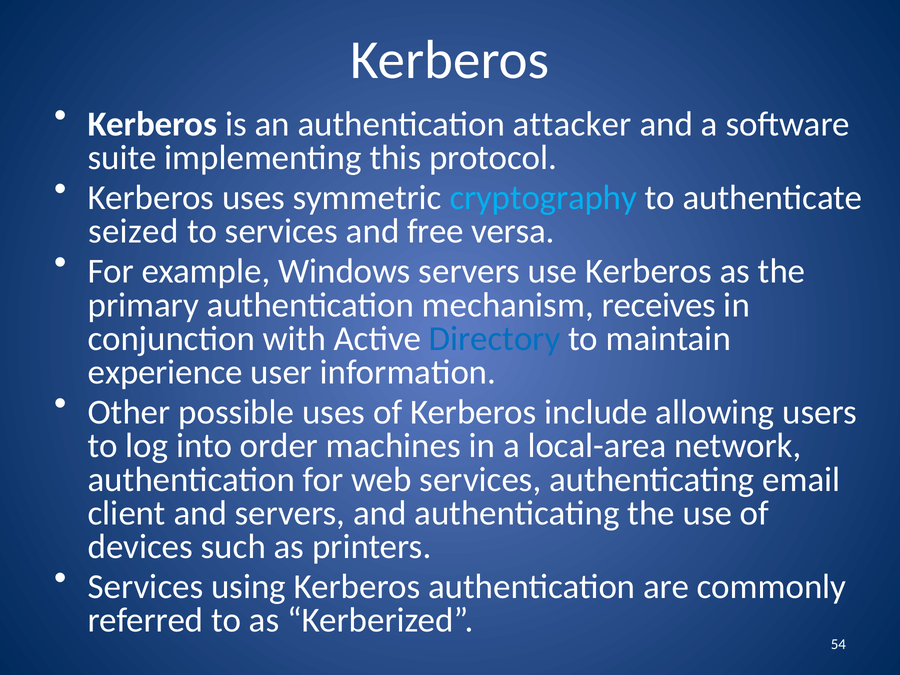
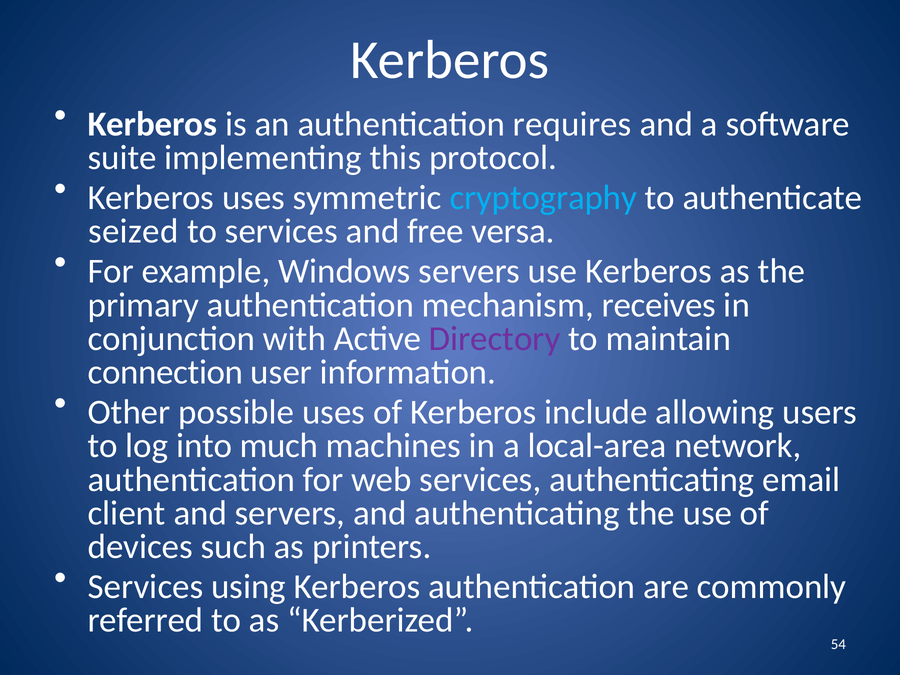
attacker: attacker -> requires
Directory colour: blue -> purple
experience: experience -> connection
order: order -> much
